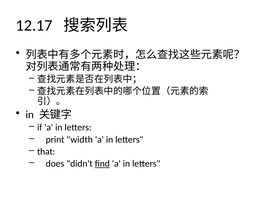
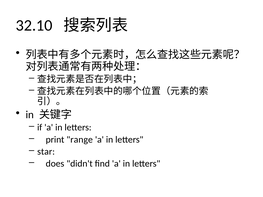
12.17: 12.17 -> 32.10
width: width -> range
that: that -> star
ﬁnd underline: present -> none
